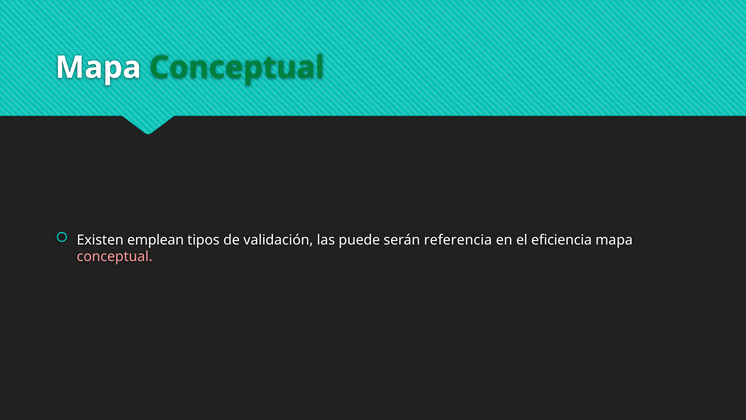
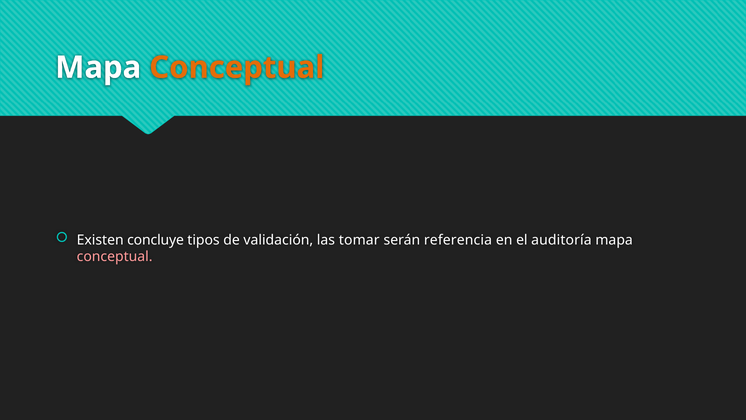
Conceptual at (237, 67) colour: green -> orange
emplean: emplean -> concluye
puede: puede -> tomar
eficiencia: eficiencia -> auditoría
